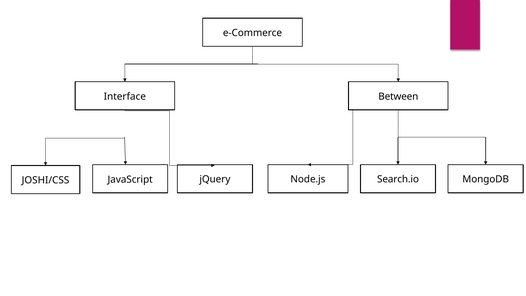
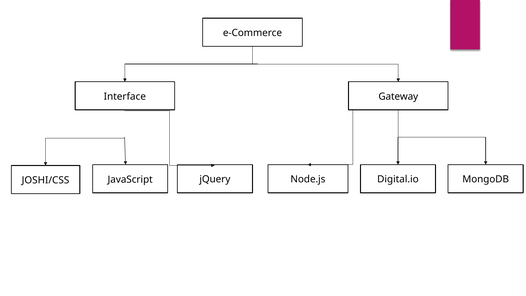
Between: Between -> Gateway
Search.io: Search.io -> Digital.io
